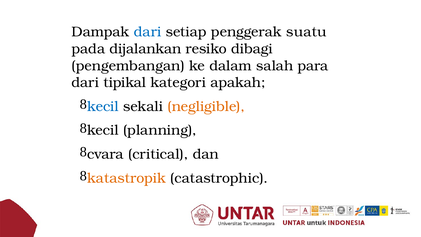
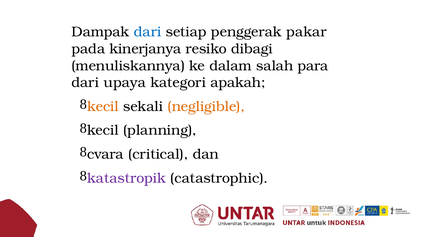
suatu: suatu -> pakar
dijalankan: dijalankan -> kinerjanya
pengembangan: pengembangan -> menuliskannya
tipikal: tipikal -> upaya
kecil at (103, 106) colour: blue -> orange
katastropik colour: orange -> purple
